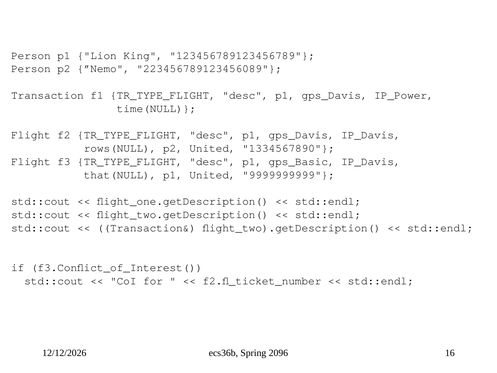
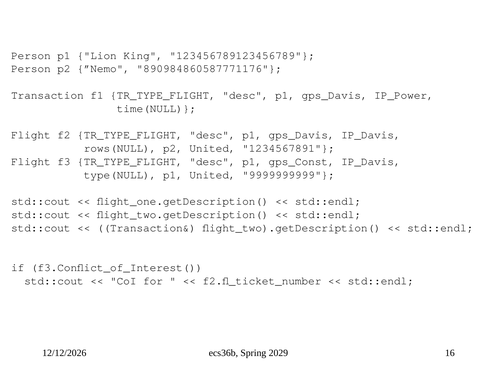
223456789123456089: 223456789123456089 -> 890984860587771176
1334567890: 1334567890 -> 1234567891
gps_Basic: gps_Basic -> gps_Const
that(NULL: that(NULL -> type(NULL
2096: 2096 -> 2029
